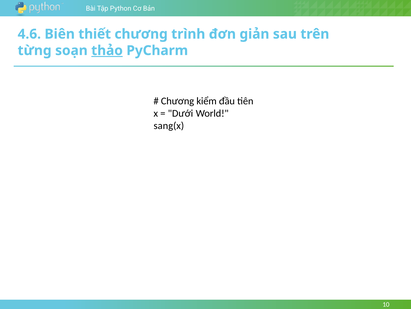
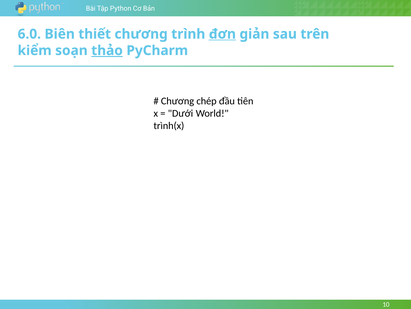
4.6: 4.6 -> 6.0
đơn underline: none -> present
từng: từng -> kiểm
kiểm: kiểm -> chép
sang(x: sang(x -> trình(x
